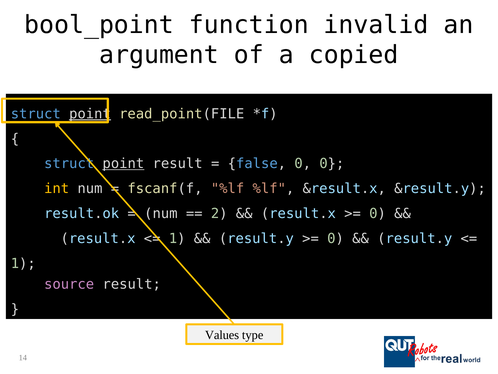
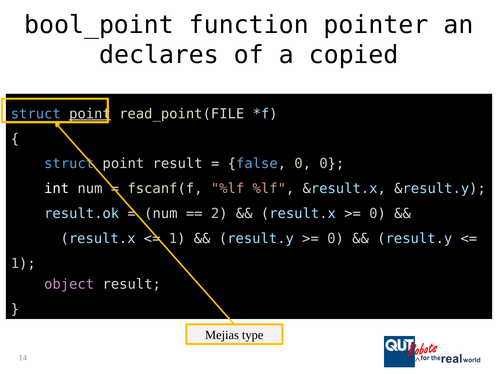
invalid: invalid -> pointer
argument: argument -> declares
point at (123, 164) underline: present -> none
int colour: yellow -> white
source: source -> object
Values: Values -> Mejias
